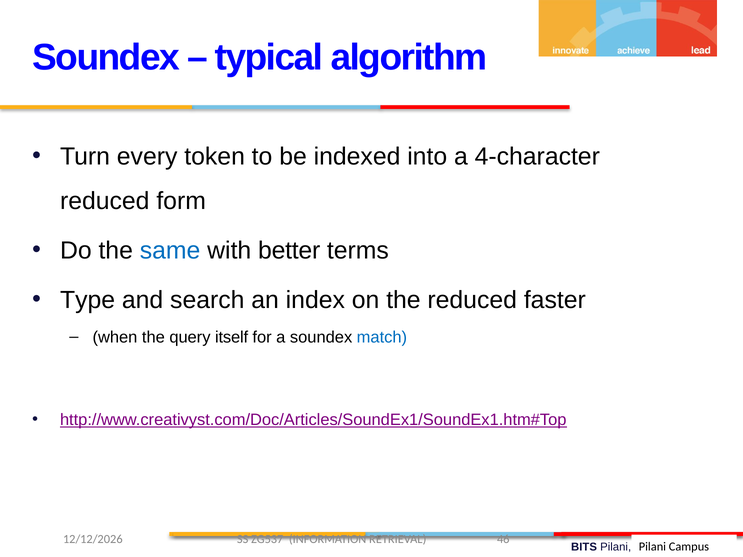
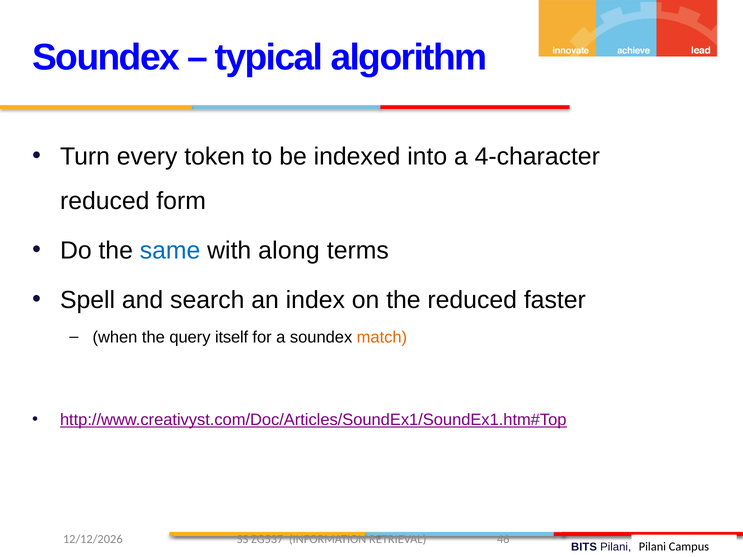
better: better -> along
Type: Type -> Spell
match colour: blue -> orange
